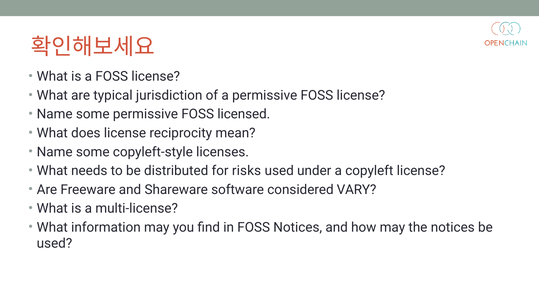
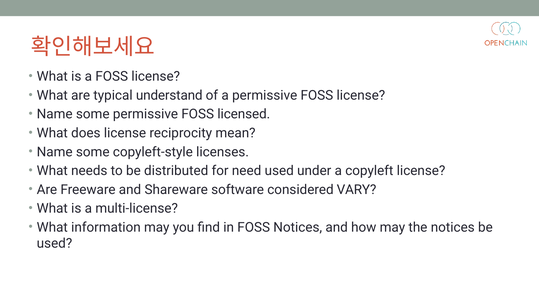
jurisdiction: jurisdiction -> understand
risks: risks -> need
